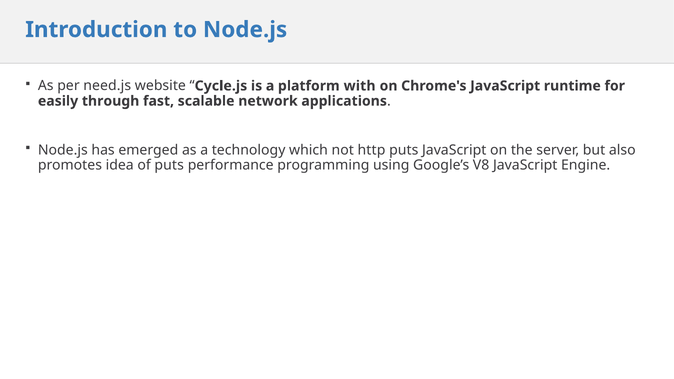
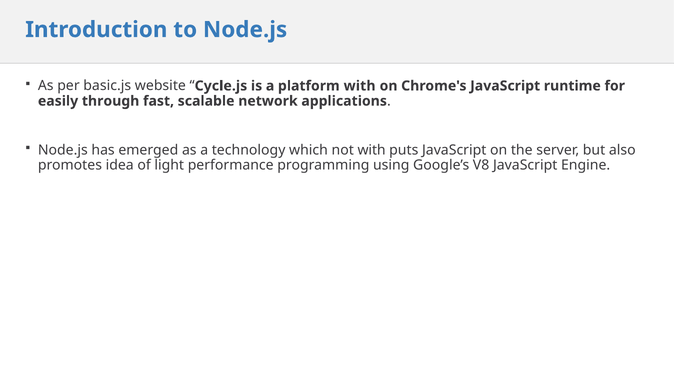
need.js: need.js -> basic.js
not http: http -> with
of puts: puts -> light
